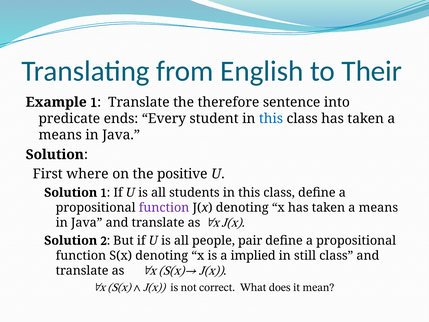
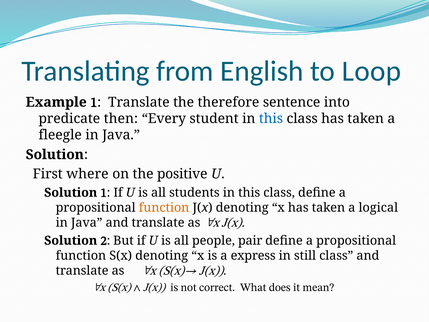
Their: Their -> Loop
ends: ends -> then
means at (60, 135): means -> fleegle
function at (164, 208) colour: purple -> orange
means at (378, 208): means -> logical
implied: implied -> express
